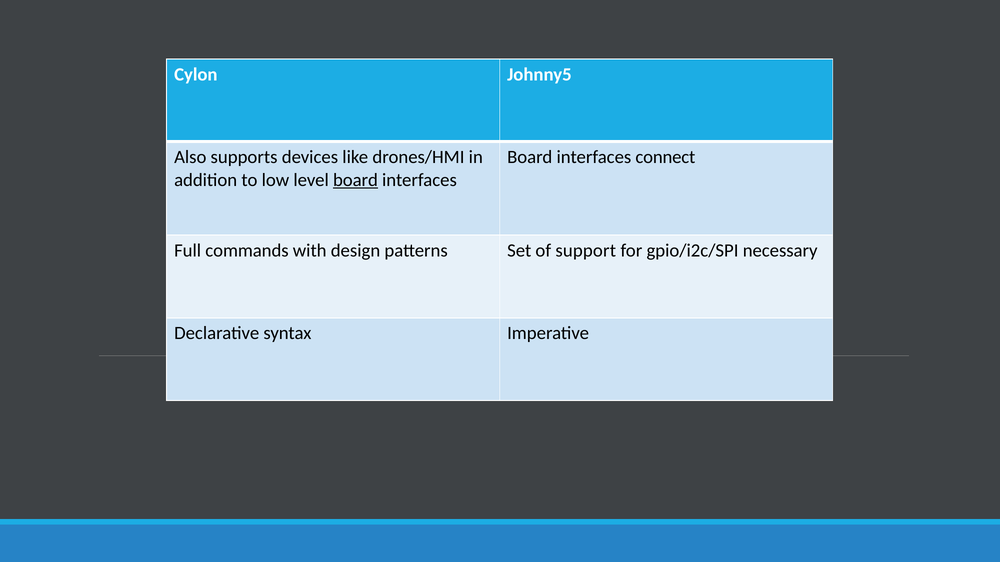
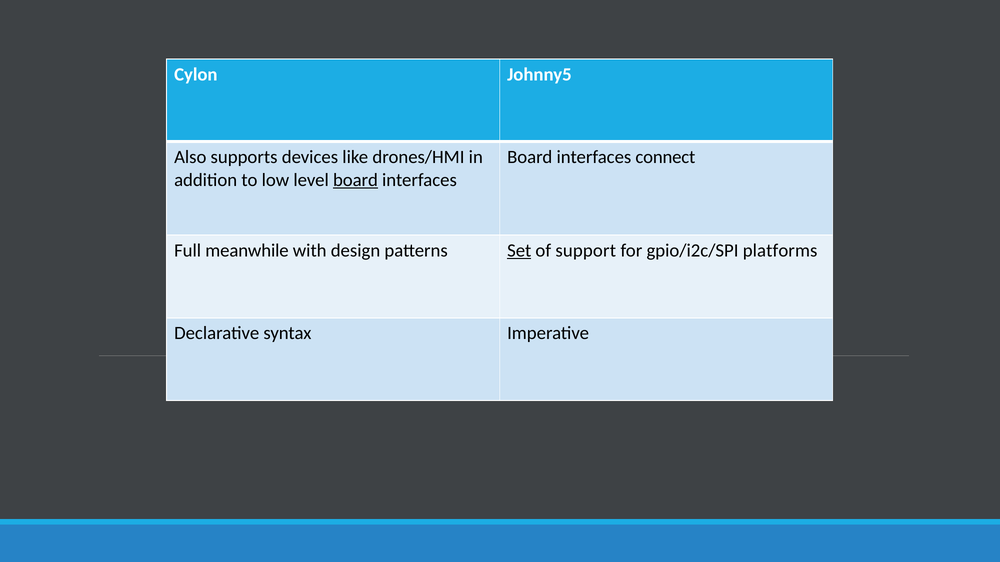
commands: commands -> meanwhile
Set underline: none -> present
necessary: necessary -> platforms
